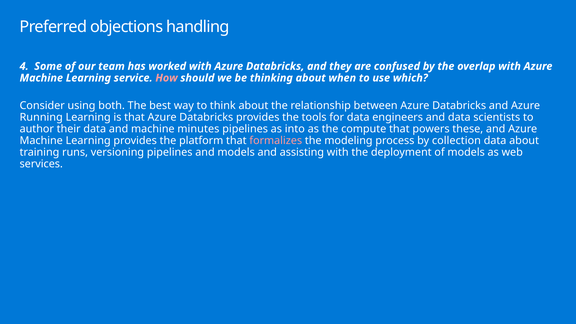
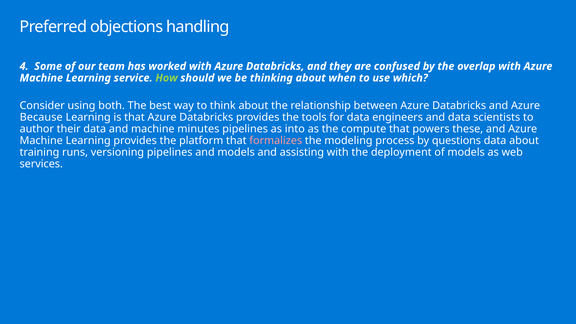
How colour: pink -> light green
Running: Running -> Because
collection: collection -> questions
